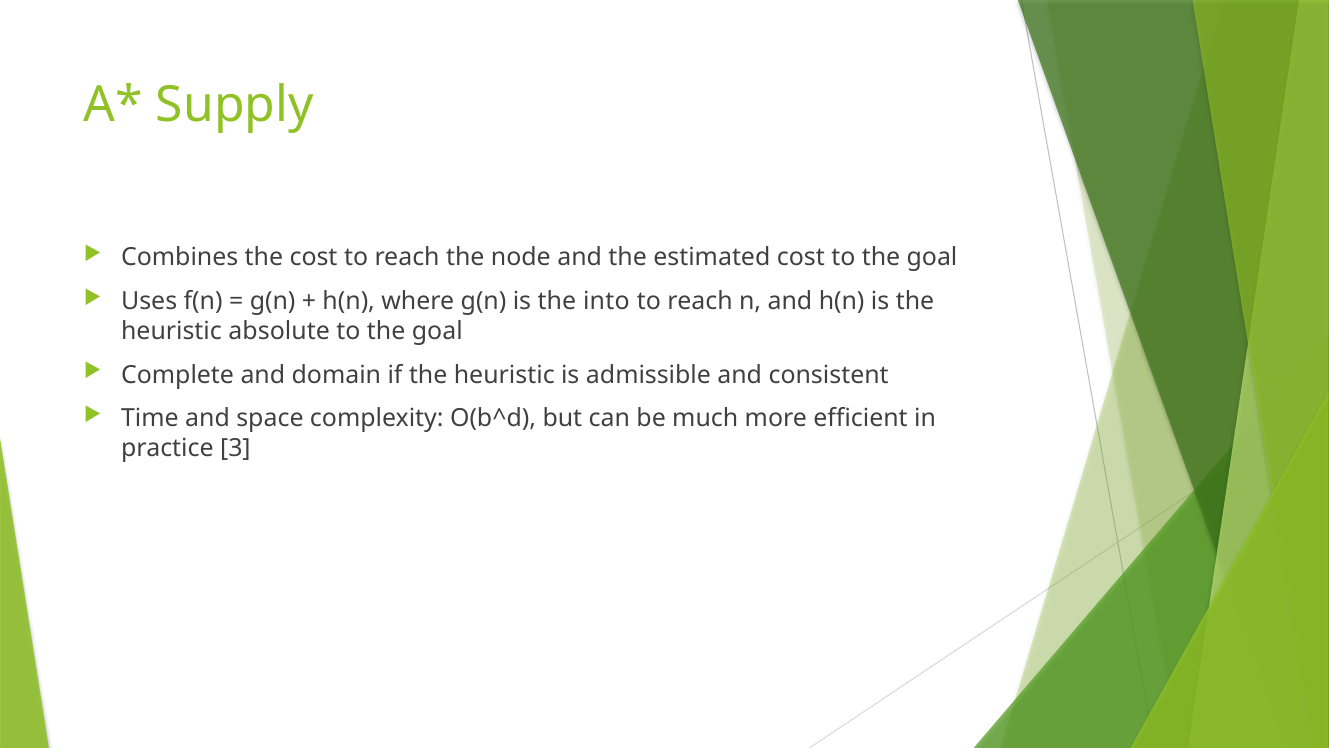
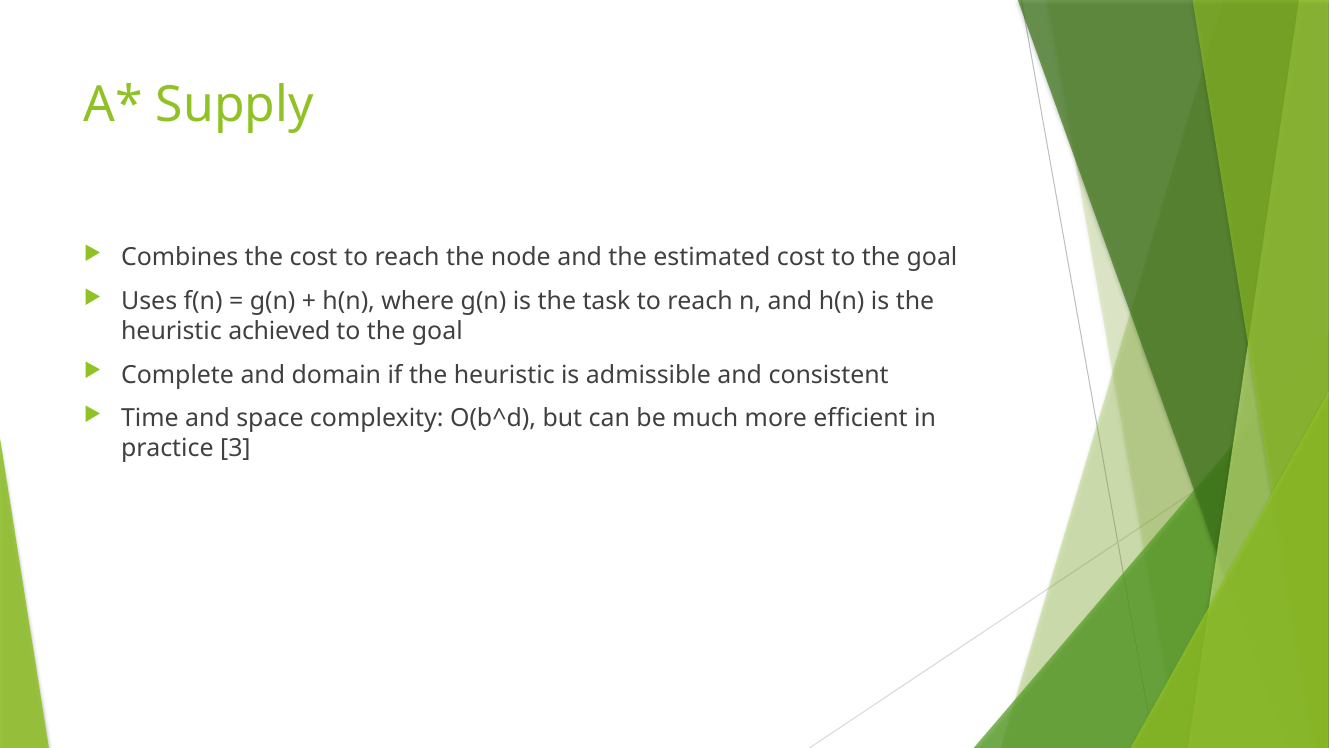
into: into -> task
absolute: absolute -> achieved
